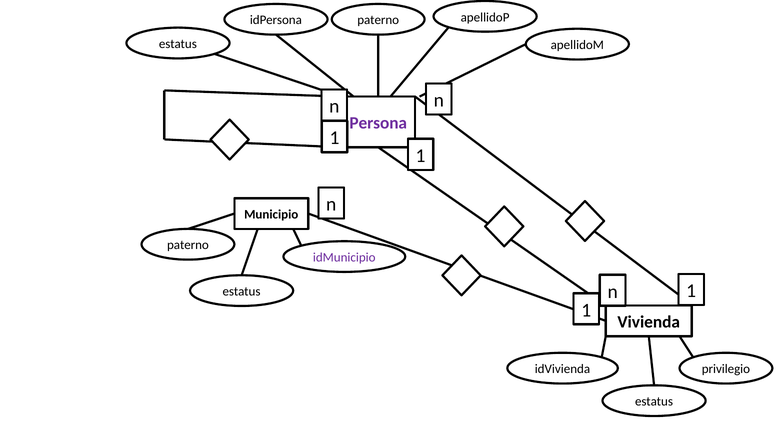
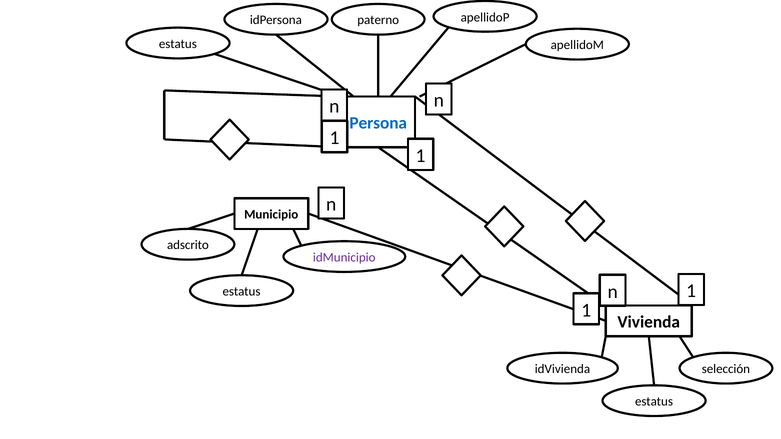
Persona colour: purple -> blue
paterno at (188, 245): paterno -> adscrito
privilegio: privilegio -> selección
